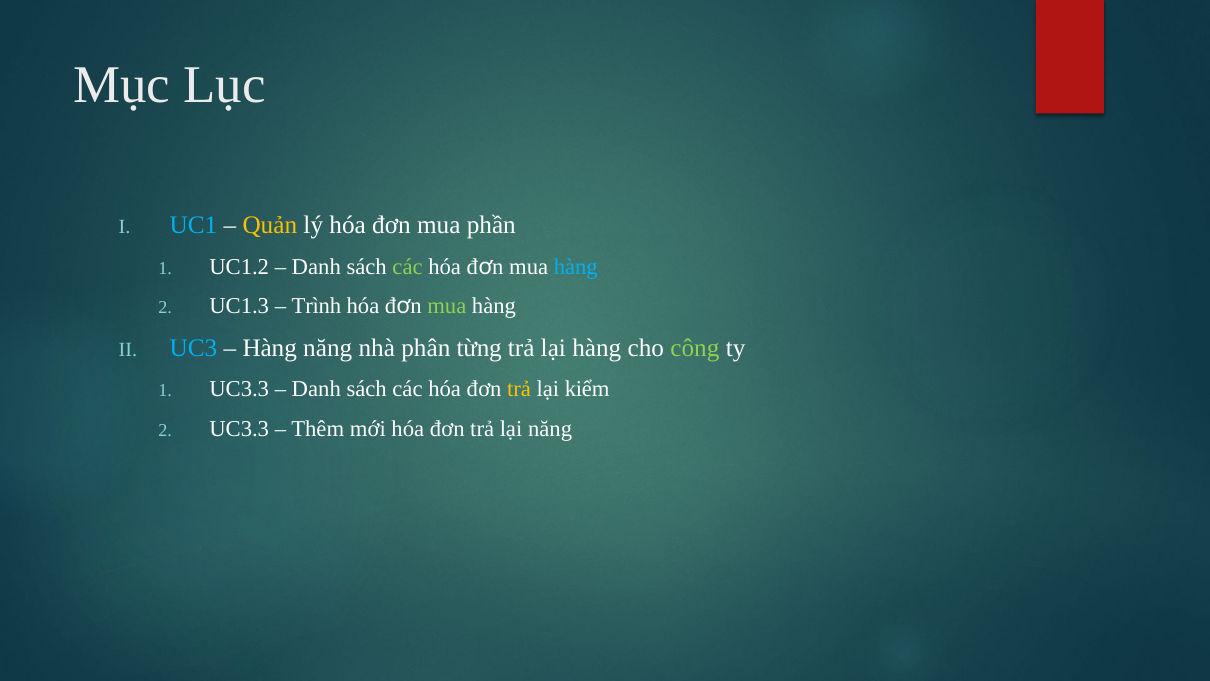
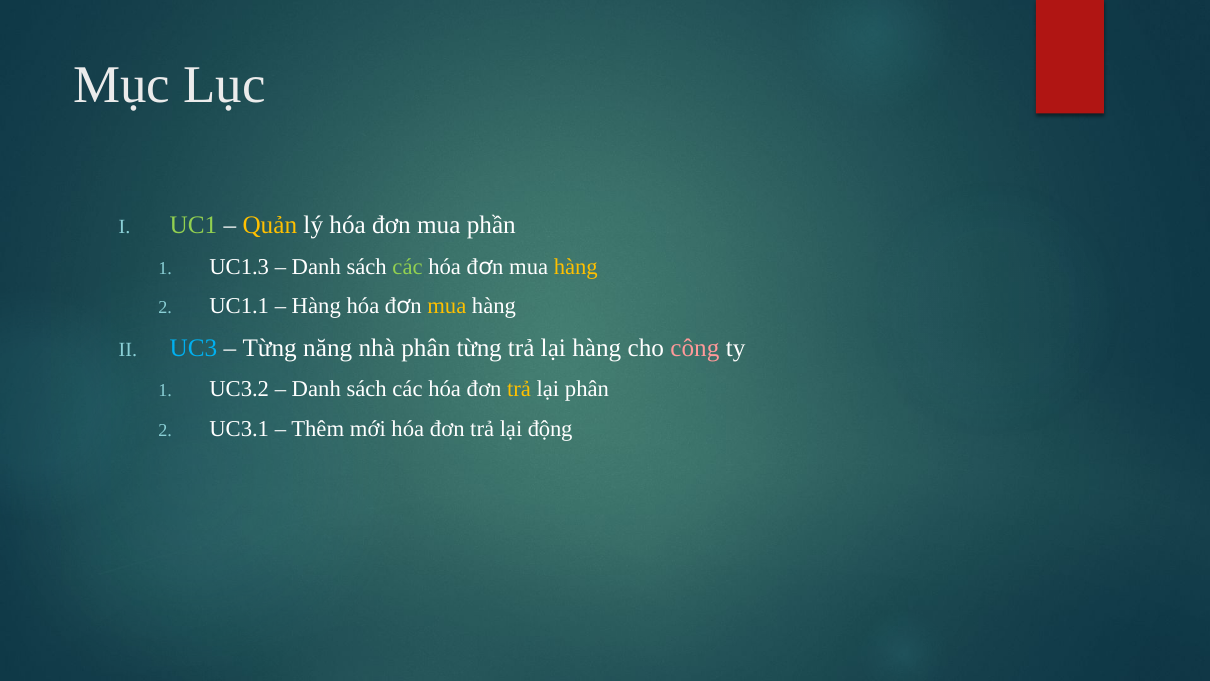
UC1 colour: light blue -> light green
UC1.2: UC1.2 -> UC1.3
hàng at (576, 266) colour: light blue -> yellow
UC1.3: UC1.3 -> UC1.1
Trình at (316, 306): Trình -> Hàng
mua at (447, 306) colour: light green -> yellow
Hàng at (270, 348): Hàng -> Từng
công colour: light green -> pink
UC3.3 at (239, 389): UC3.3 -> UC3.2
lại kiểm: kiểm -> phân
UC3.3 at (239, 429): UC3.3 -> UC3.1
lại năng: năng -> động
